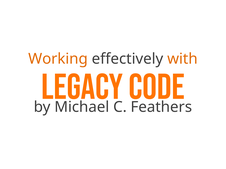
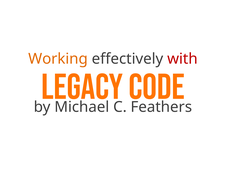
with colour: orange -> red
